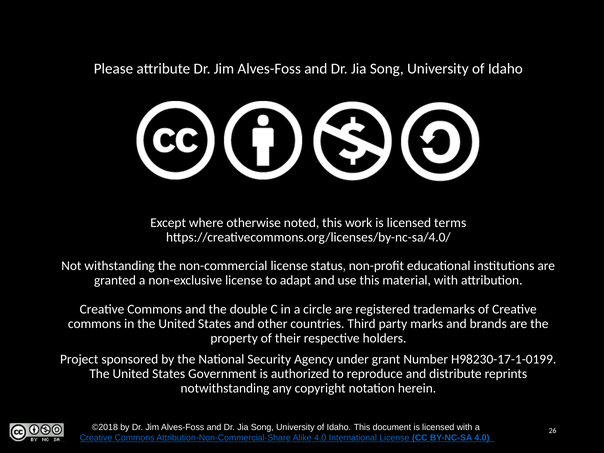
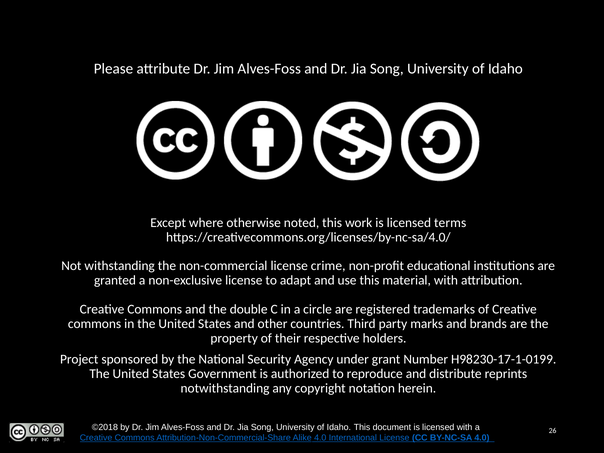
status: status -> crime
